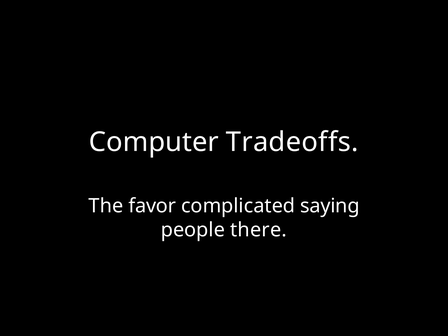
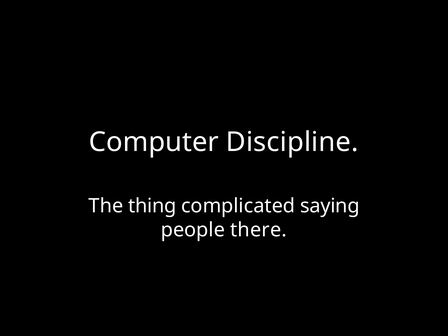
Tradeoffs: Tradeoffs -> Discipline
favor: favor -> thing
